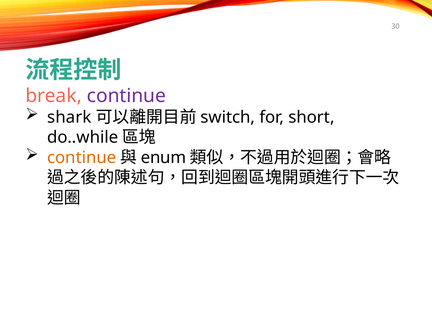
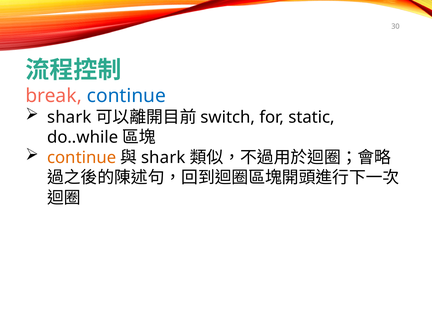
continue at (126, 96) colour: purple -> blue
short: short -> static
enum at (163, 157): enum -> shark
